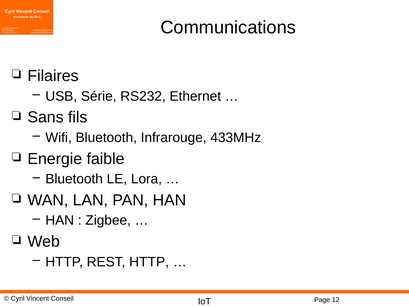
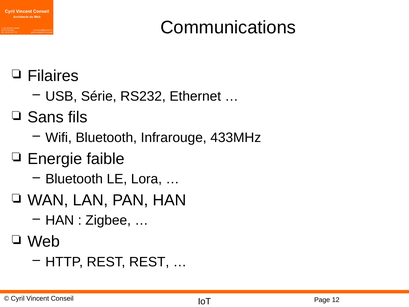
REST HTTP: HTTP -> REST
